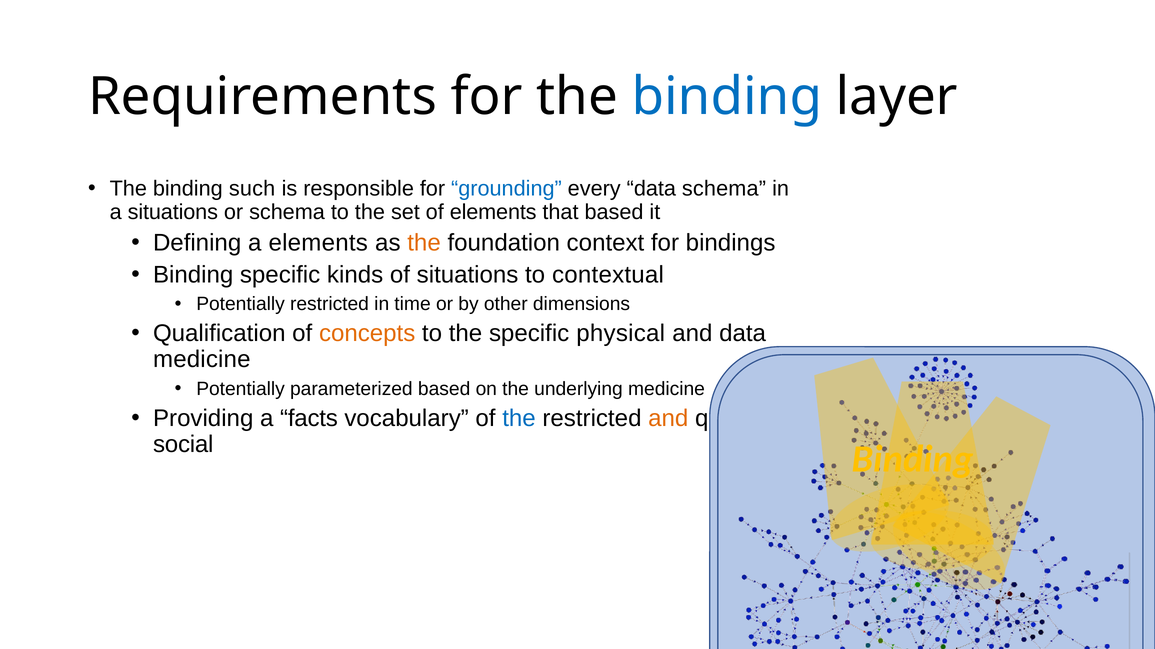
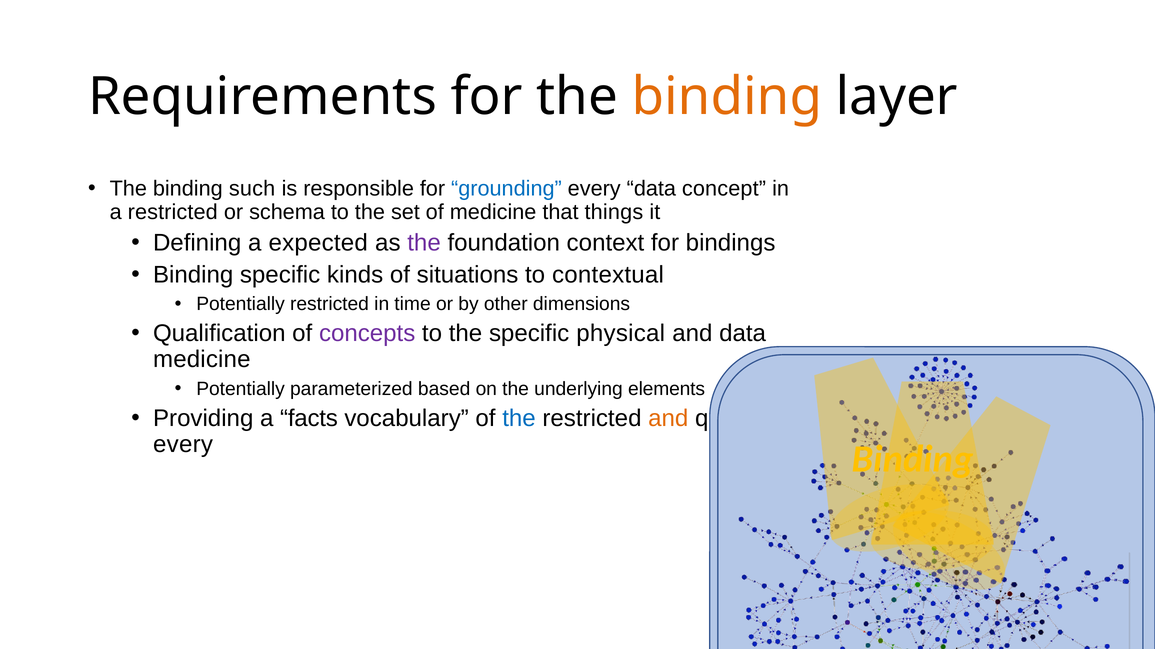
binding at (727, 97) colour: blue -> orange
data schema: schema -> concept
a situations: situations -> restricted
of elements: elements -> medicine
that based: based -> things
a elements: elements -> expected
the at (424, 243) colour: orange -> purple
concepts at (367, 334) colour: orange -> purple
underlying medicine: medicine -> elements
social at (183, 445): social -> every
